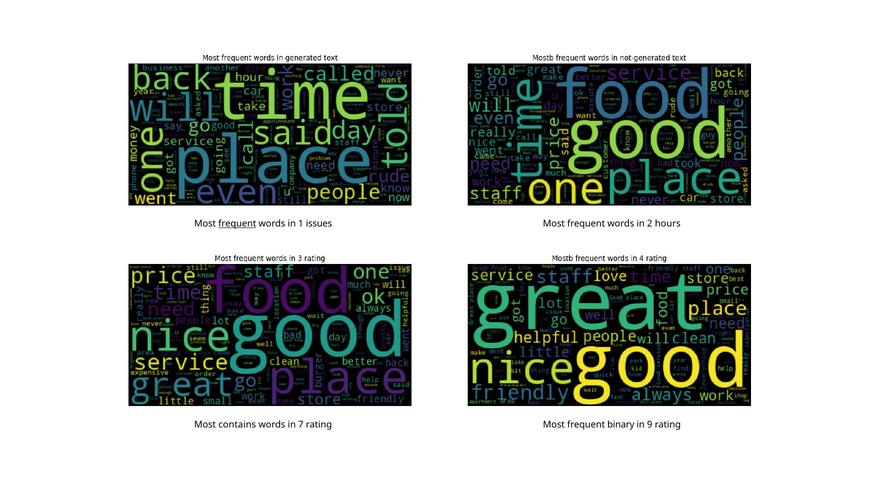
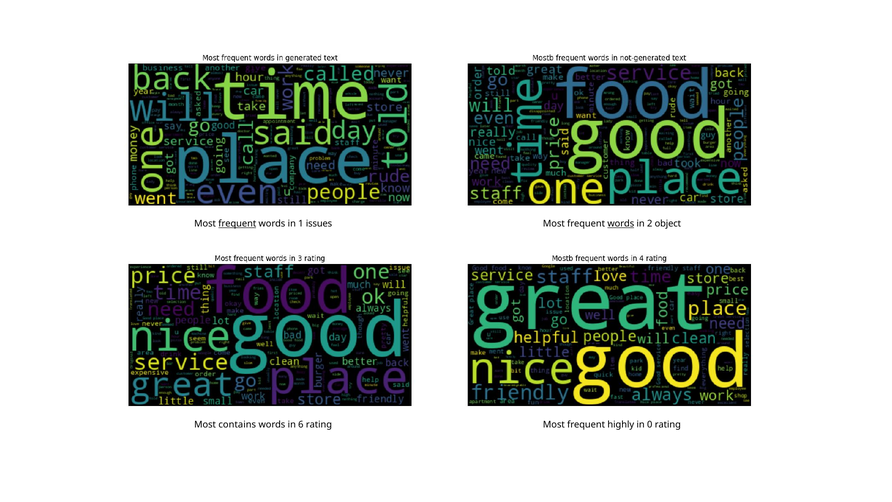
words at (621, 224) underline: none -> present
hours: hours -> object
7: 7 -> 6
binary: binary -> highly
9: 9 -> 0
